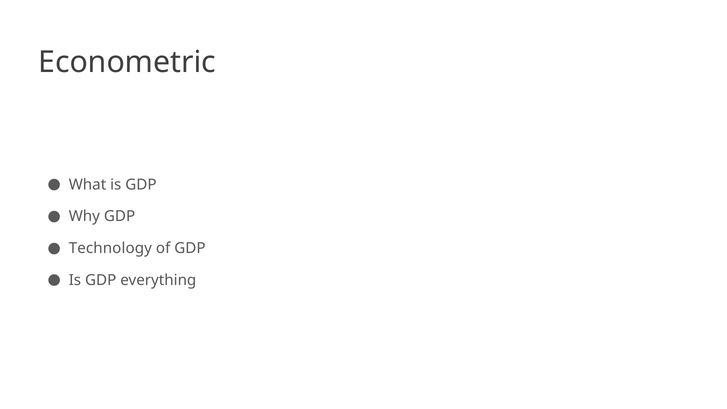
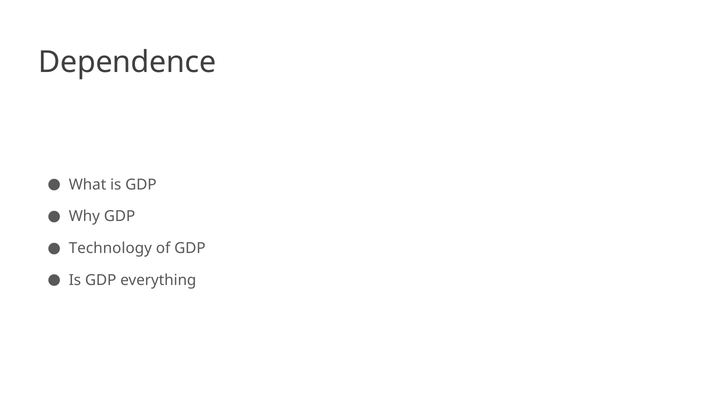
Econometric: Econometric -> Dependence
